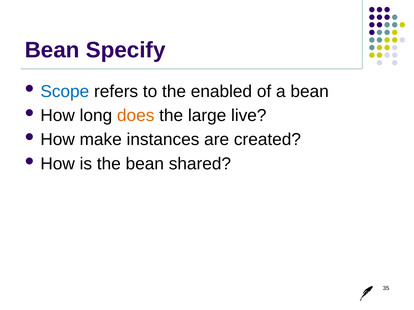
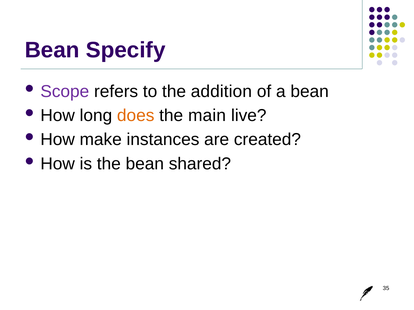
Scope colour: blue -> purple
enabled: enabled -> addition
large: large -> main
